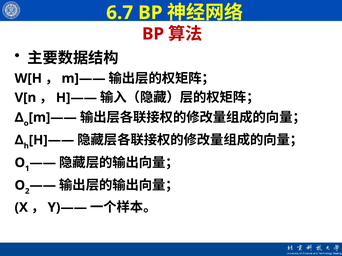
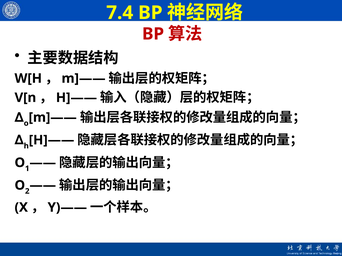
6.7: 6.7 -> 7.4
